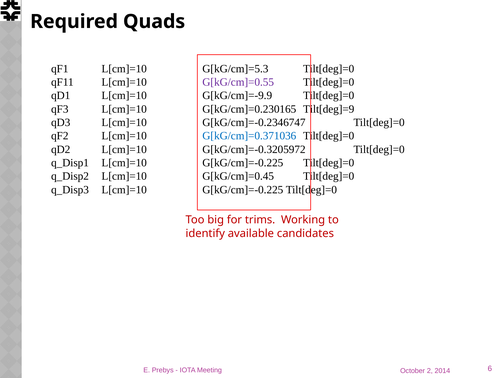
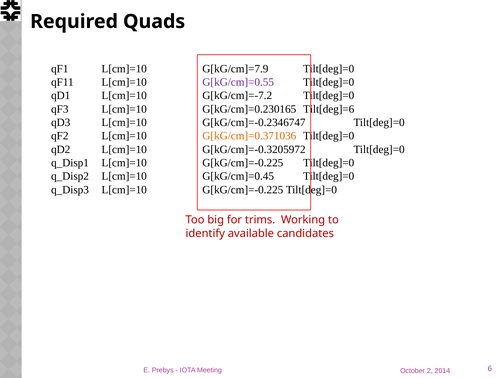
G[kG/cm]=5.3: G[kG/cm]=5.3 -> G[kG/cm]=7.9
G[kG/cm]=-9.9: G[kG/cm]=-9.9 -> G[kG/cm]=-7.2
Tilt[deg]=9: Tilt[deg]=9 -> Tilt[deg]=6
G[kG/cm]=0.371036 colour: blue -> orange
